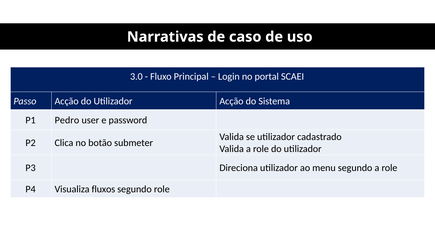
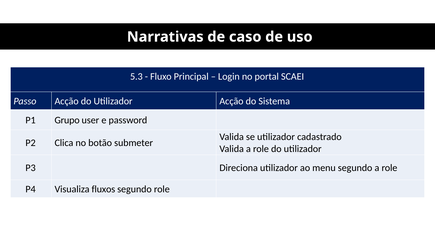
3.0: 3.0 -> 5.3
Pedro: Pedro -> Grupo
